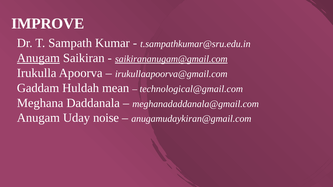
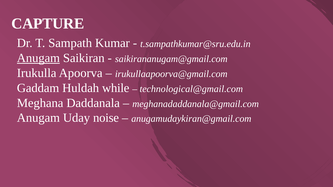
IMPROVE: IMPROVE -> CAPTURE
saikirananugam@gmail.com underline: present -> none
mean: mean -> while
